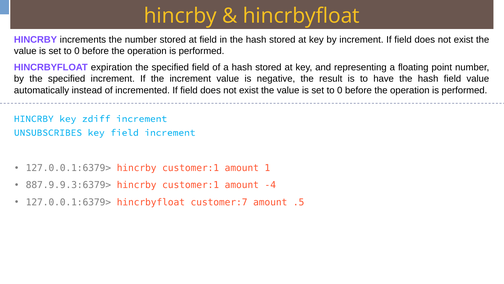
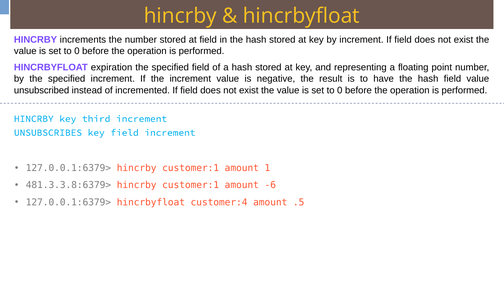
automatically: automatically -> unsubscribed
zdiff: zdiff -> third
887.9.9.3:6379>: 887.9.9.3:6379> -> 481.3.3.8:6379>
-4: -4 -> -6
customer:7: customer:7 -> customer:4
